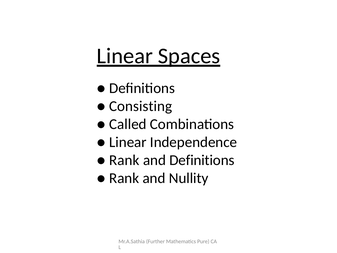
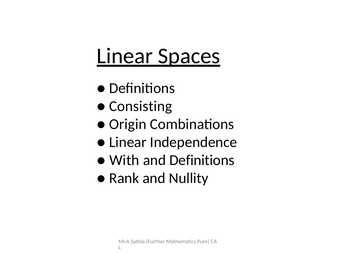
Called: Called -> Origin
Rank at (124, 160): Rank -> With
